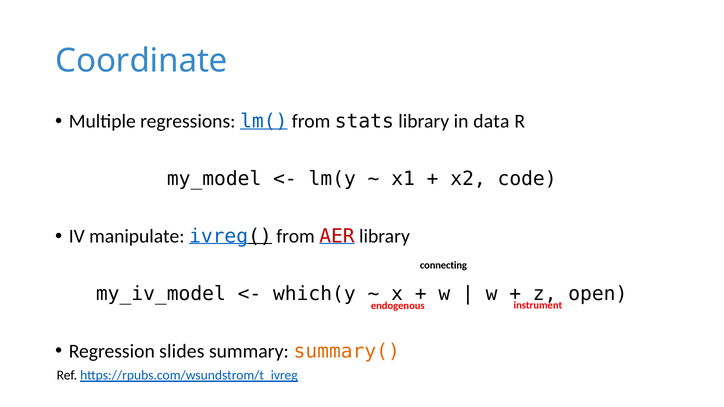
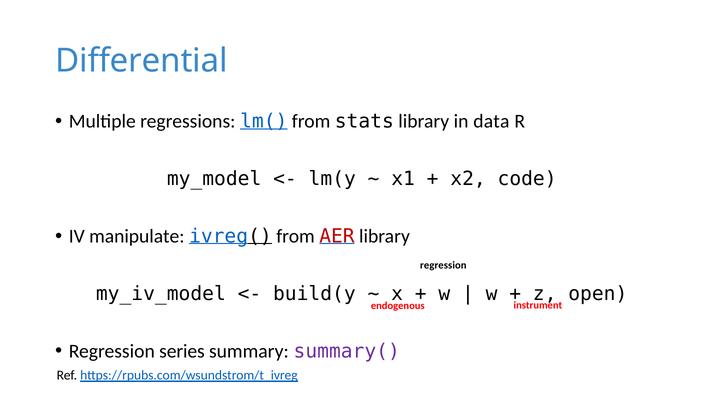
Coordinate: Coordinate -> Differential
connecting at (443, 265): connecting -> regression
which(y: which(y -> build(y
slides: slides -> series
summary( colour: orange -> purple
